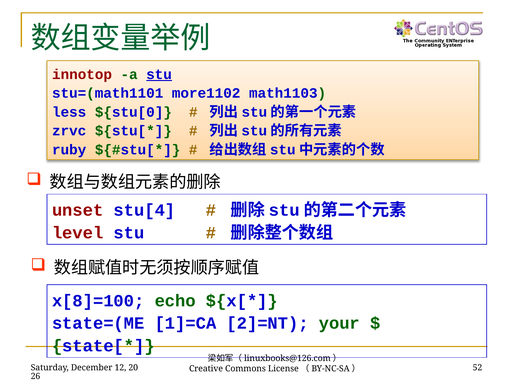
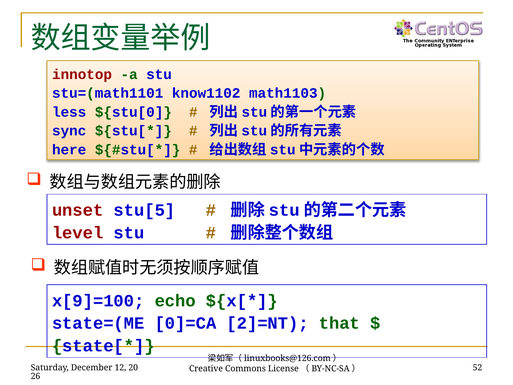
stu at (159, 74) underline: present -> none
more1102: more1102 -> know1102
zrvc: zrvc -> sync
ruby: ruby -> here
stu[4: stu[4 -> stu[5
x[8]=100: x[8]=100 -> x[9]=100
1]=CA: 1]=CA -> 0]=CA
your: your -> that
